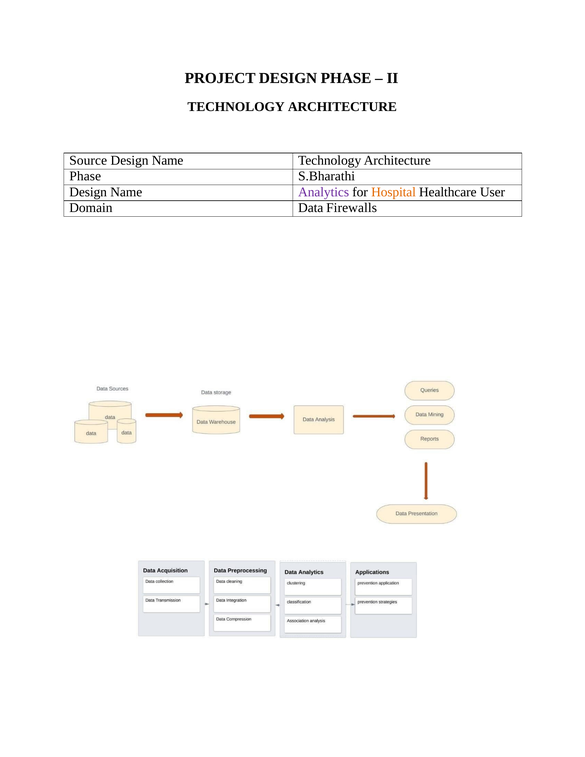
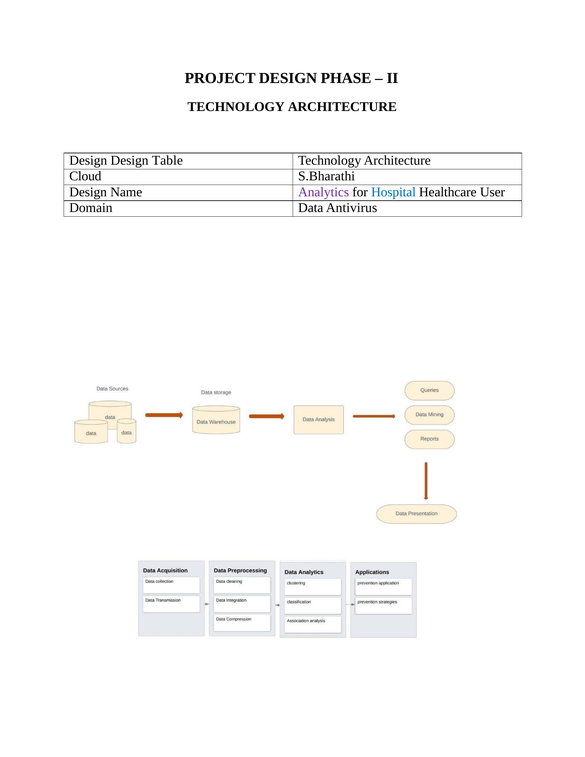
Source at (88, 160): Source -> Design
Name at (168, 160): Name -> Table
Phase at (85, 176): Phase -> Cloud
Hospital colour: orange -> blue
Firewalls: Firewalls -> Antivirus
